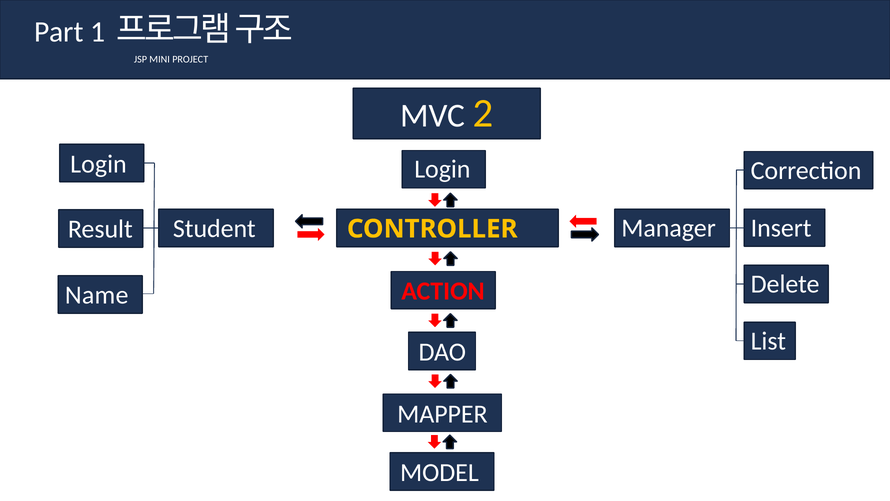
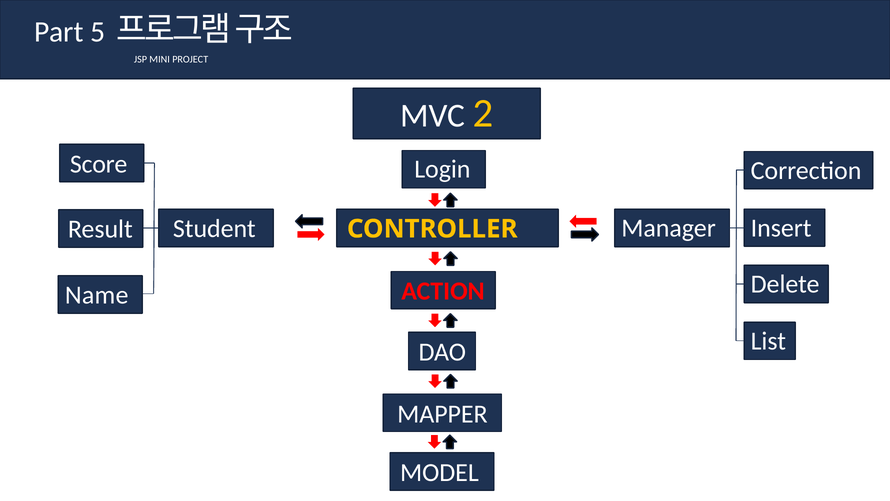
1: 1 -> 5
Login at (98, 164): Login -> Score
